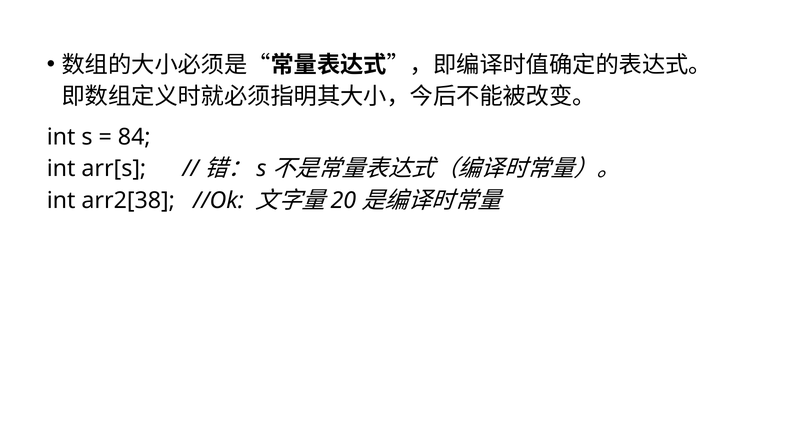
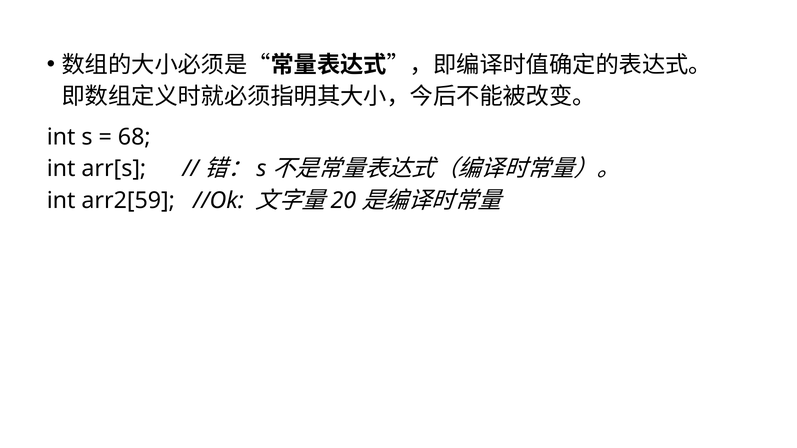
84: 84 -> 68
arr2[38: arr2[38 -> arr2[59
